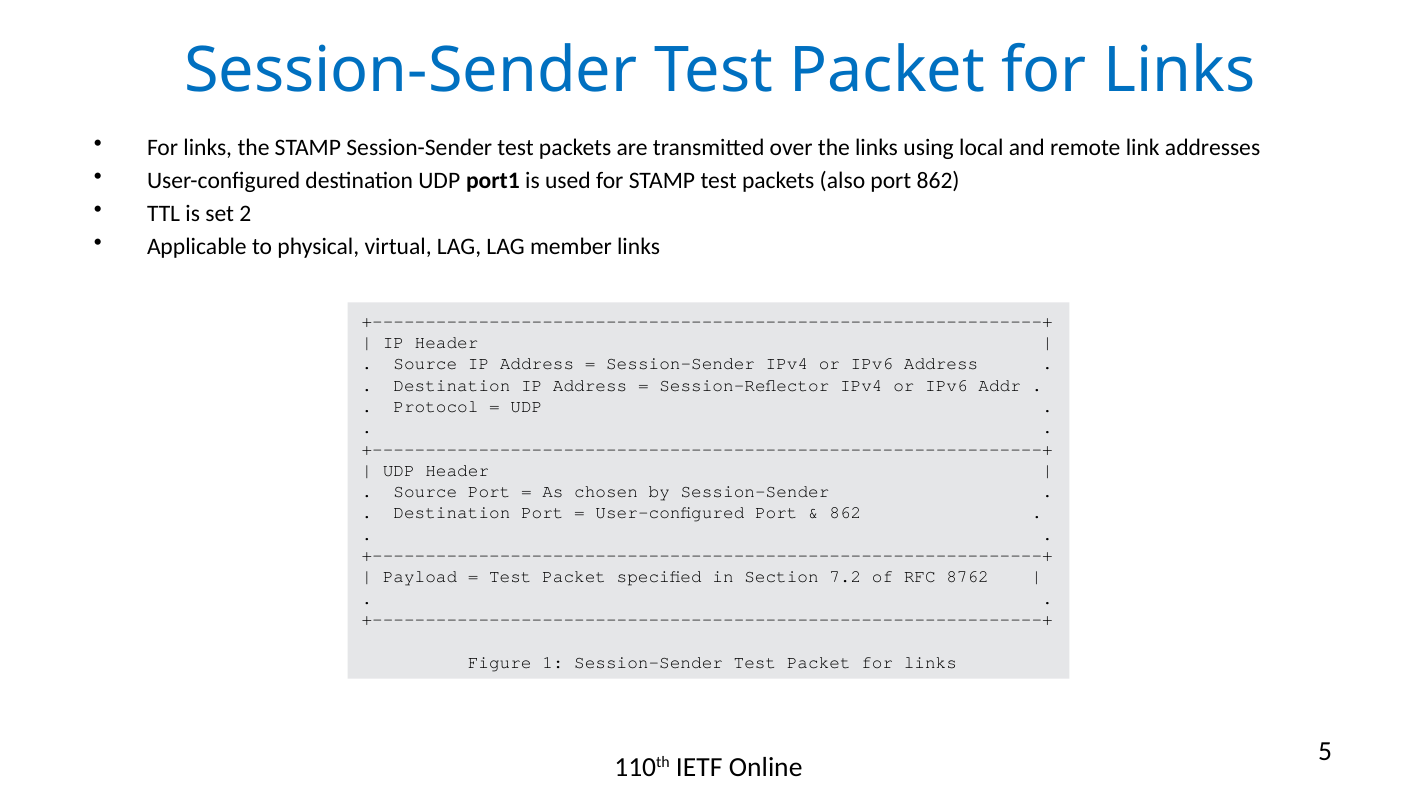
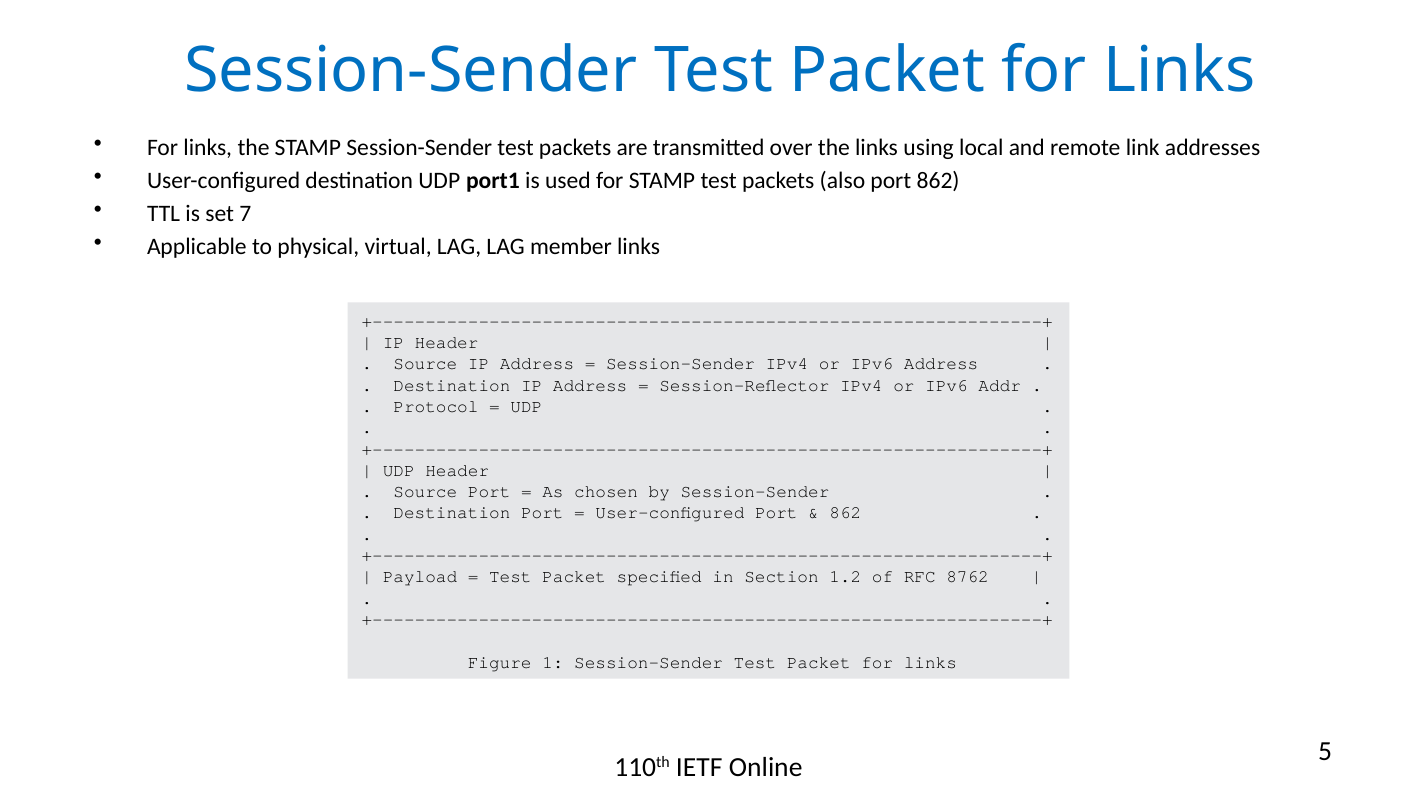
2: 2 -> 7
7.2: 7.2 -> 1.2
